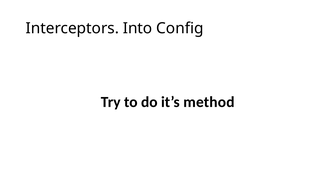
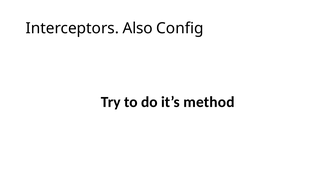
Into: Into -> Also
